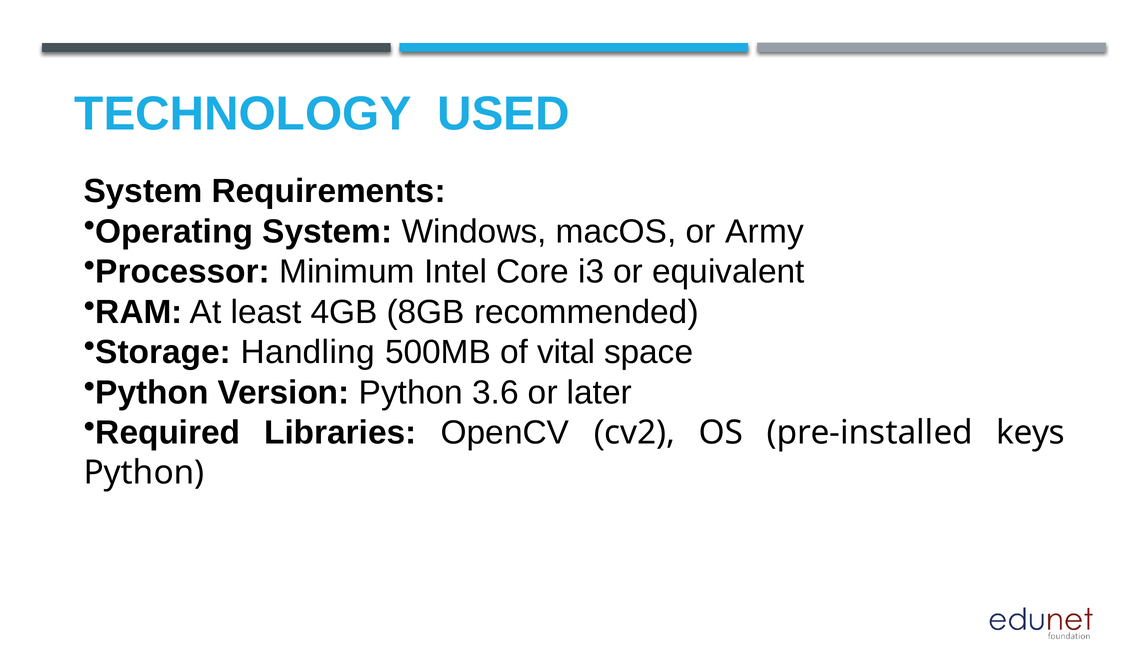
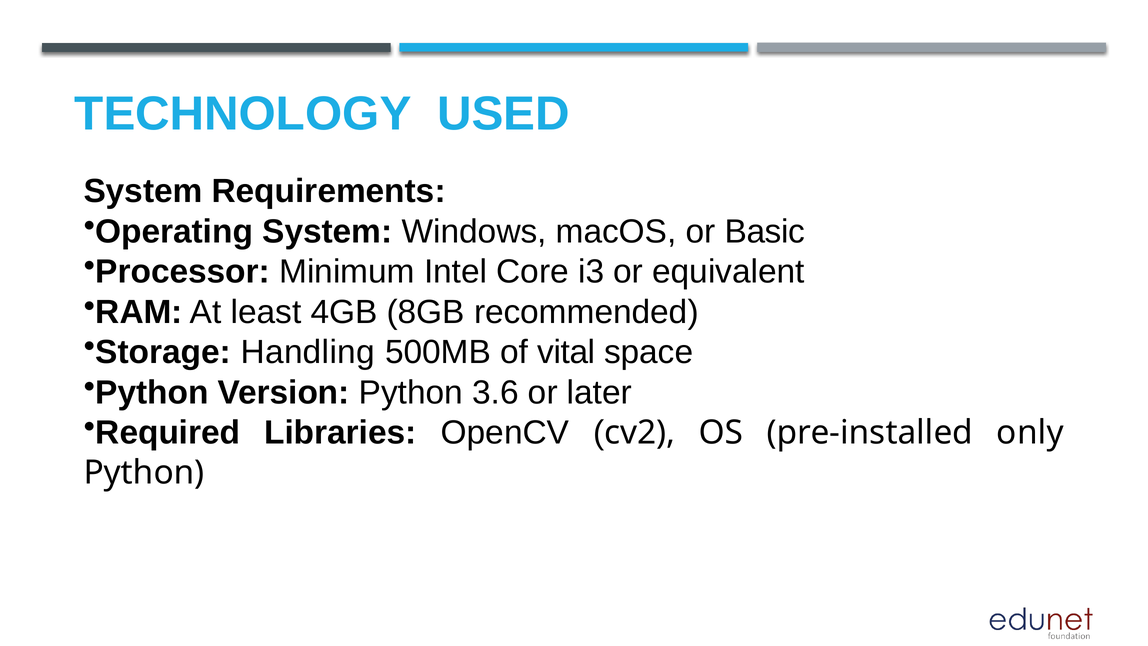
Army: Army -> Basic
keys: keys -> only
